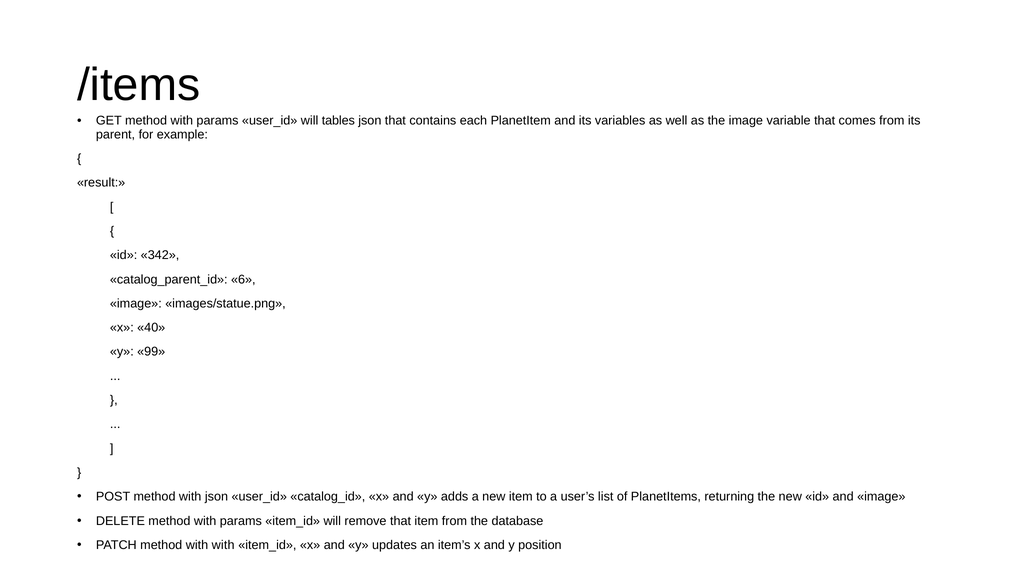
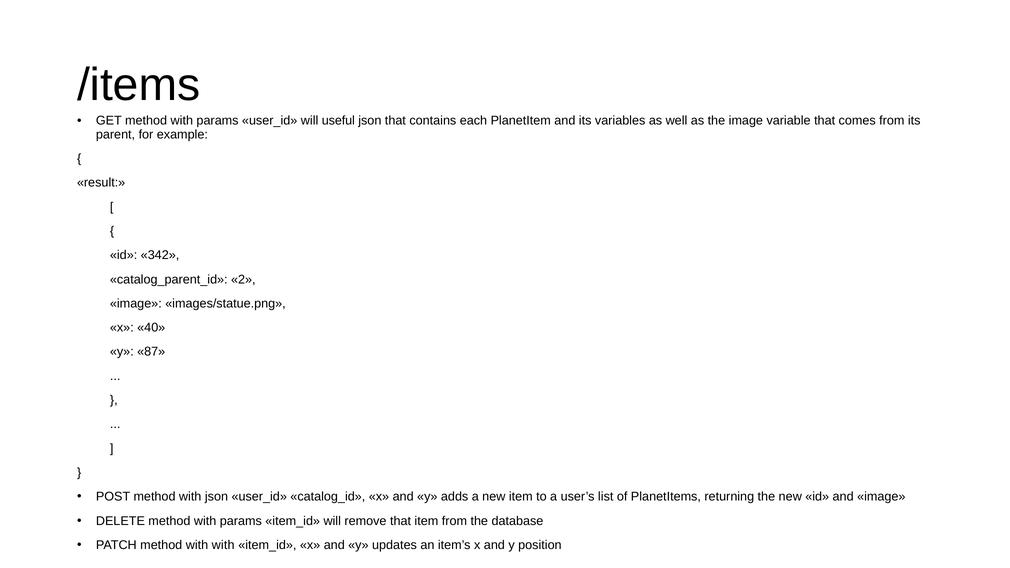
tables: tables -> useful
6: 6 -> 2
99: 99 -> 87
